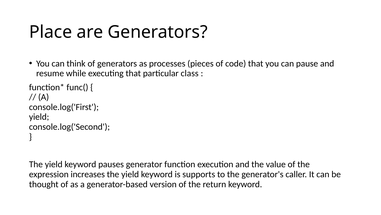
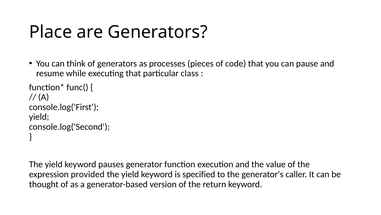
increases: increases -> provided
supports: supports -> specified
